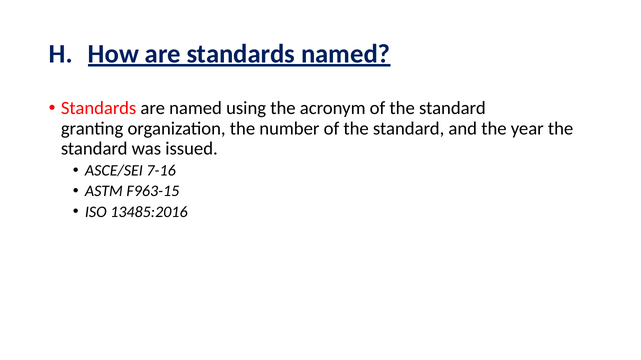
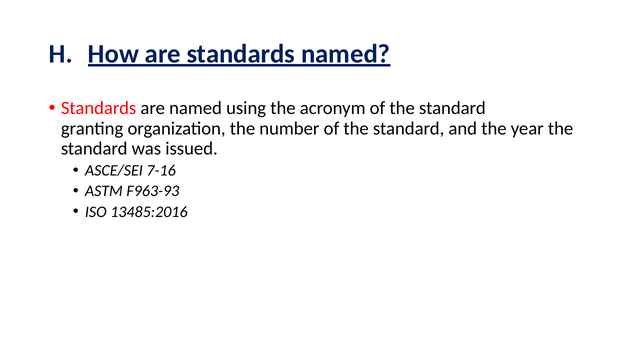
F963-15: F963-15 -> F963-93
